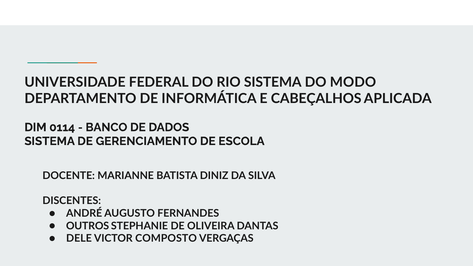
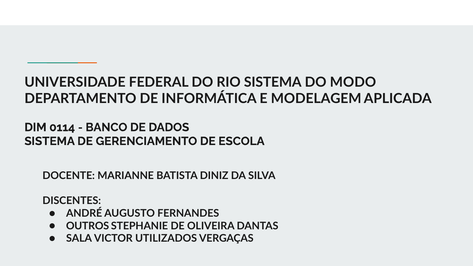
CABEÇALHOS: CABEÇALHOS -> MODELAGEM
DELE: DELE -> SALA
COMPOSTO: COMPOSTO -> UTILIZADOS
